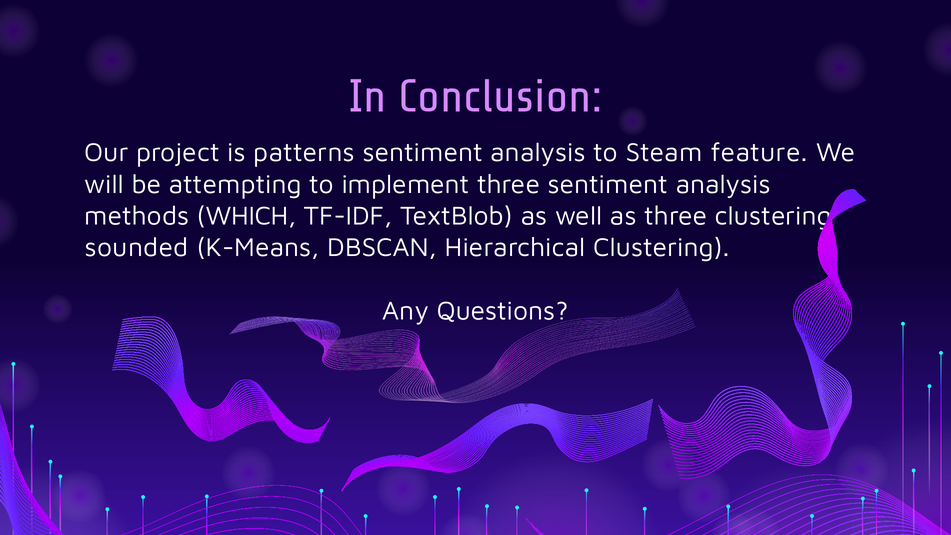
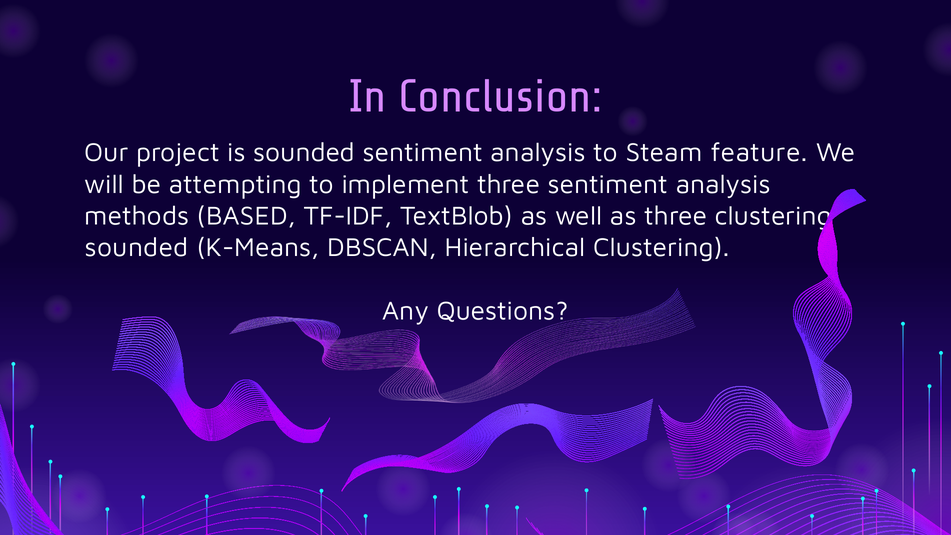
is patterns: patterns -> sounded
WHICH: WHICH -> BASED
